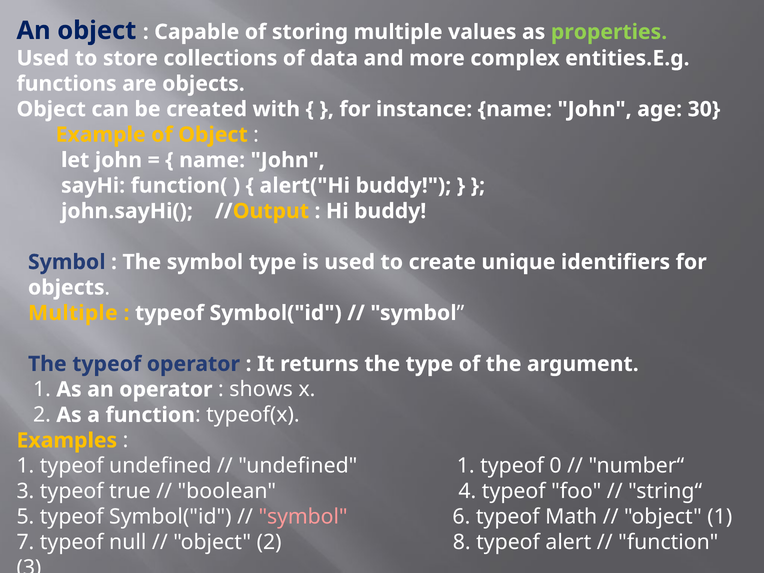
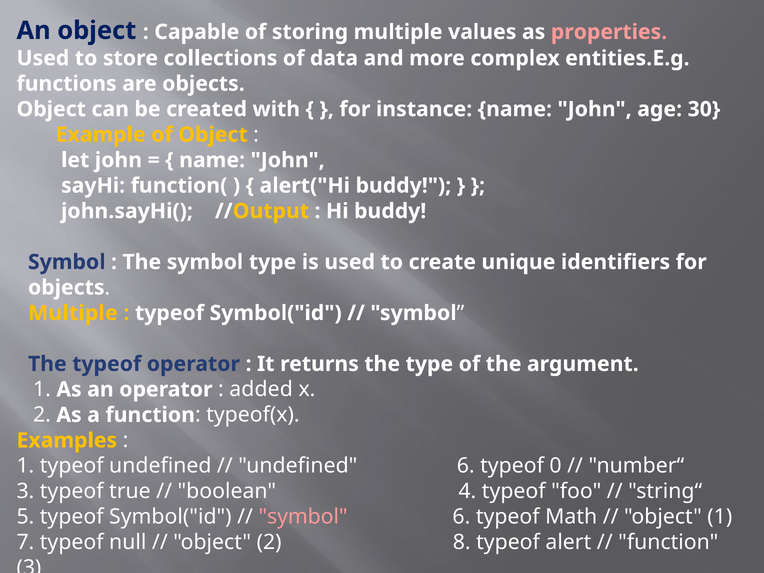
properties colour: light green -> pink
shows: shows -> added
undefined 1: 1 -> 6
